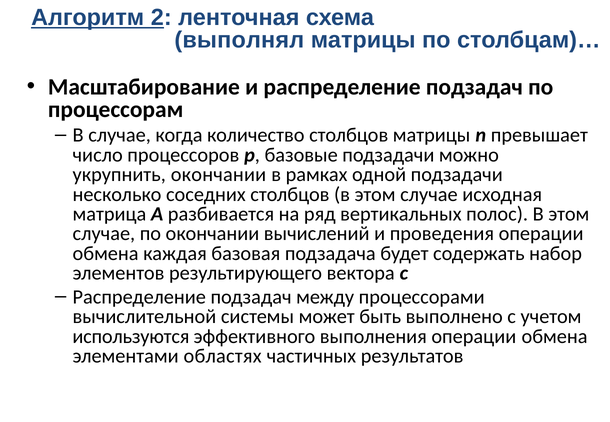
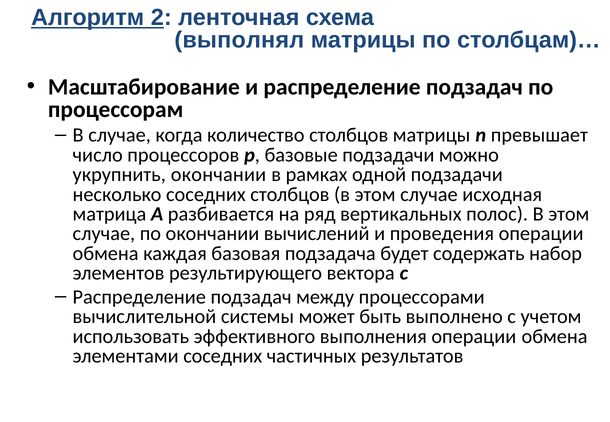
используются: используются -> использовать
элементами областях: областях -> соседних
